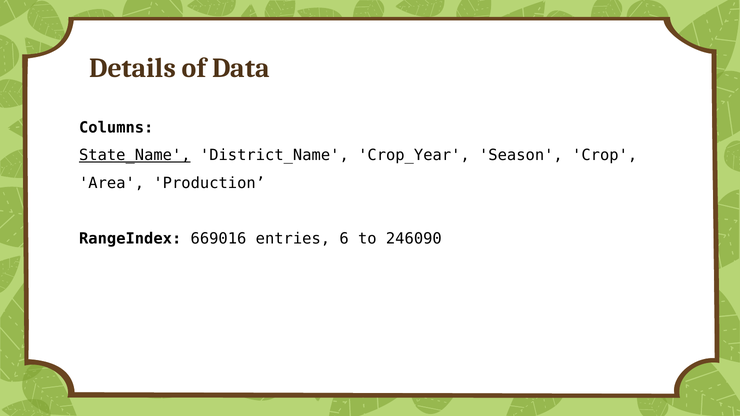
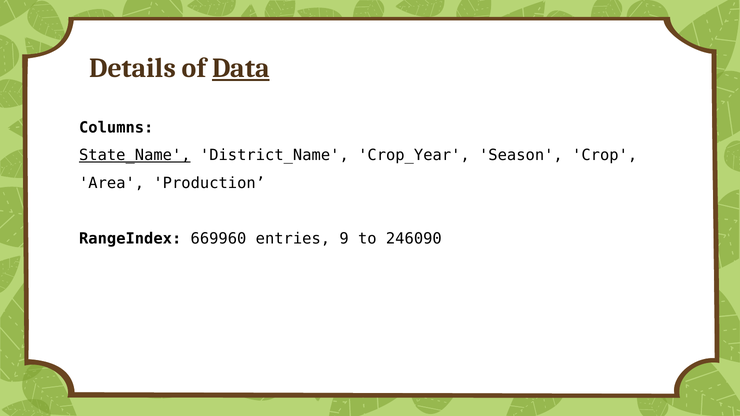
Data underline: none -> present
669016: 669016 -> 669960
6: 6 -> 9
